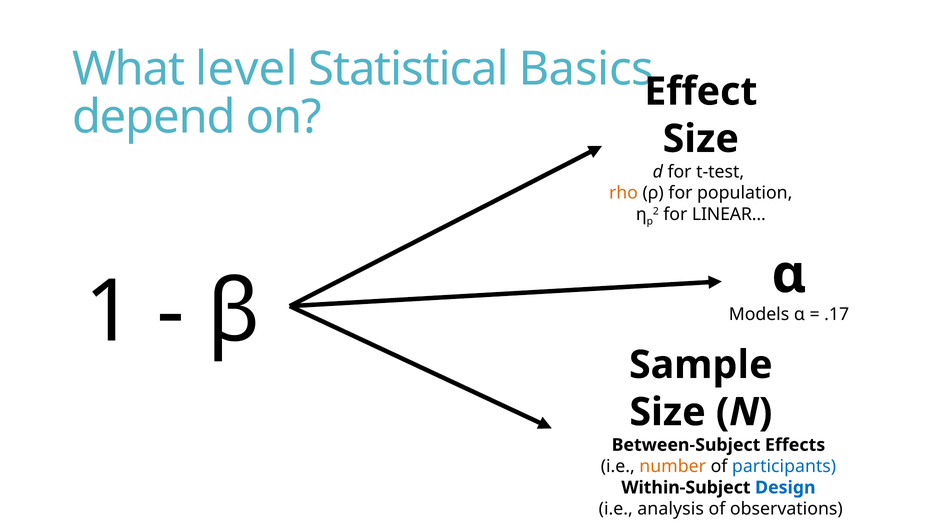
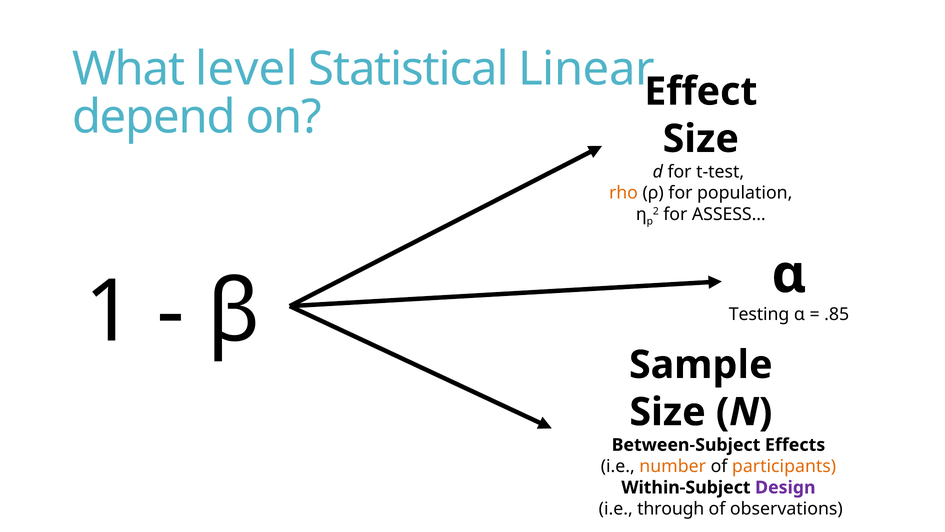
Basics: Basics -> Linear
LINEAR…: LINEAR… -> ASSESS…
Models: Models -> Testing
.17: .17 -> .85
participants colour: blue -> orange
Design colour: blue -> purple
analysis: analysis -> through
